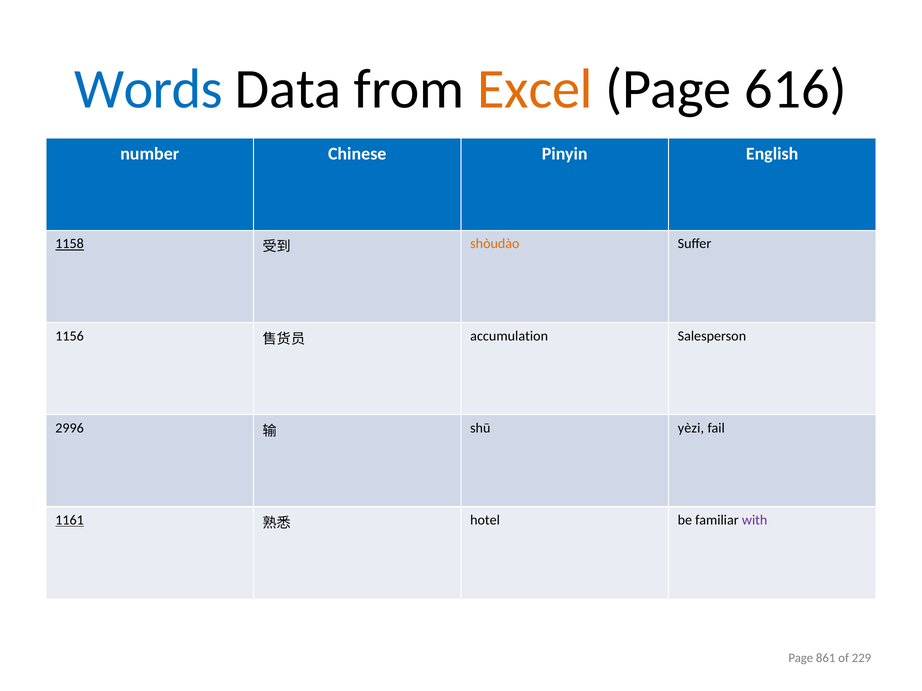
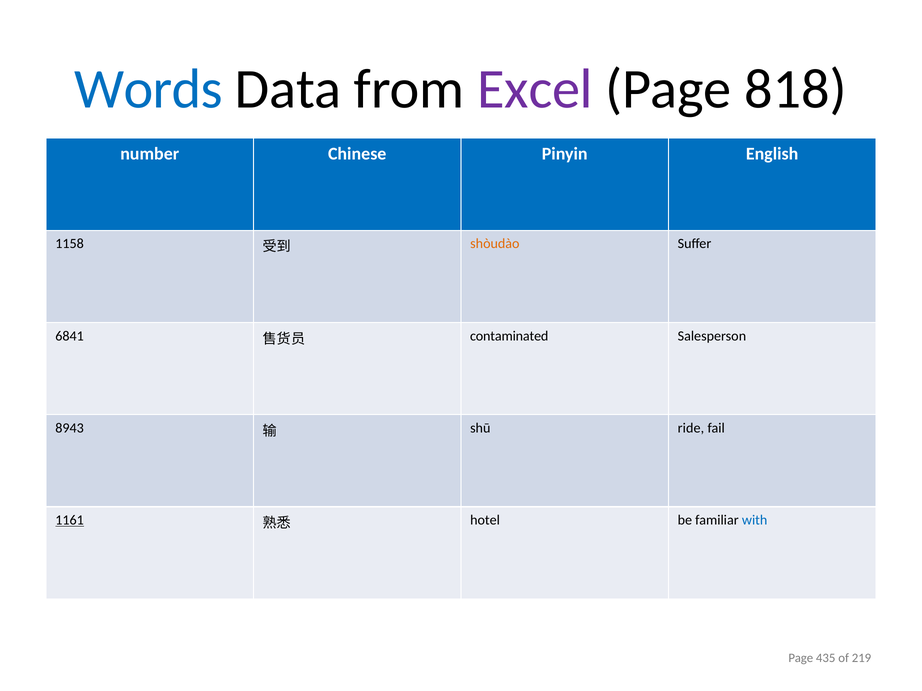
Excel colour: orange -> purple
616: 616 -> 818
1158 underline: present -> none
1156: 1156 -> 6841
accumulation: accumulation -> contaminated
2996: 2996 -> 8943
yèzi: yèzi -> ride
with colour: purple -> blue
861: 861 -> 435
229: 229 -> 219
